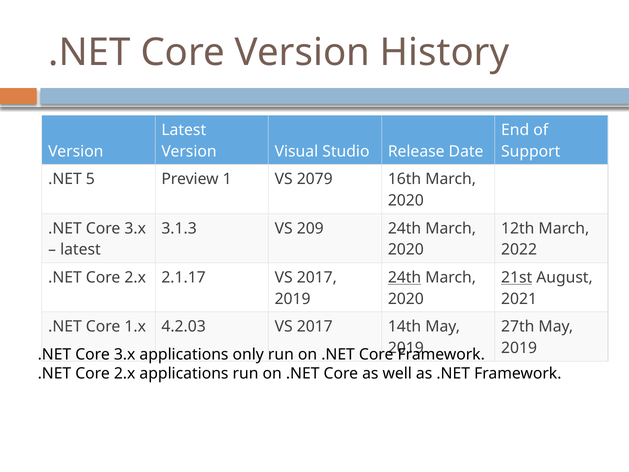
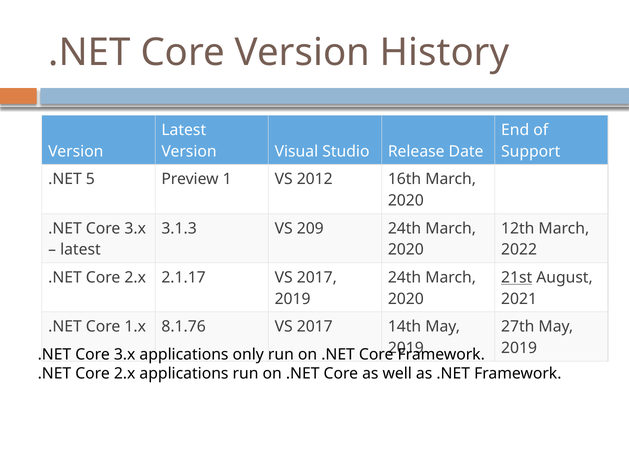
2079: 2079 -> 2012
24th at (405, 277) underline: present -> none
4.2.03: 4.2.03 -> 8.1.76
